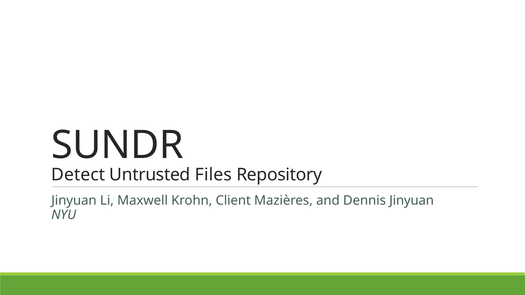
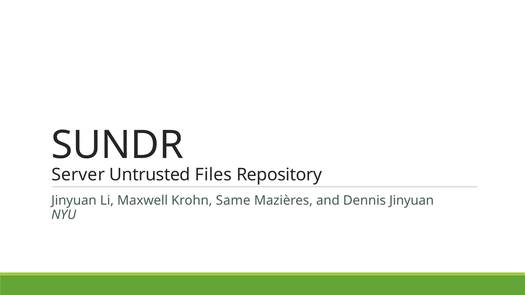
Detect: Detect -> Server
Client: Client -> Same
